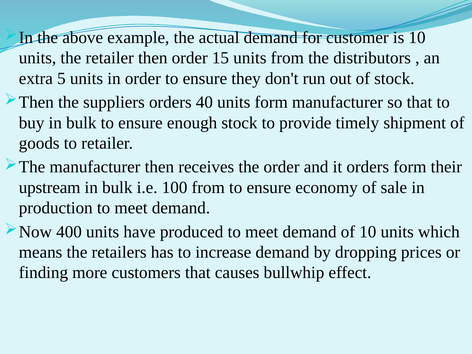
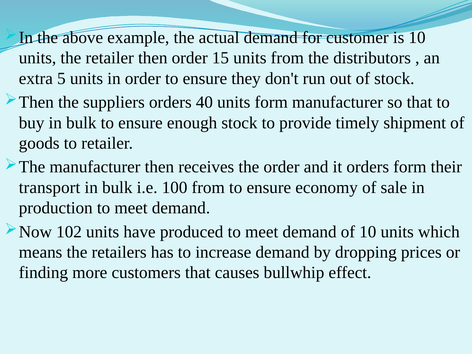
upstream: upstream -> transport
400: 400 -> 102
